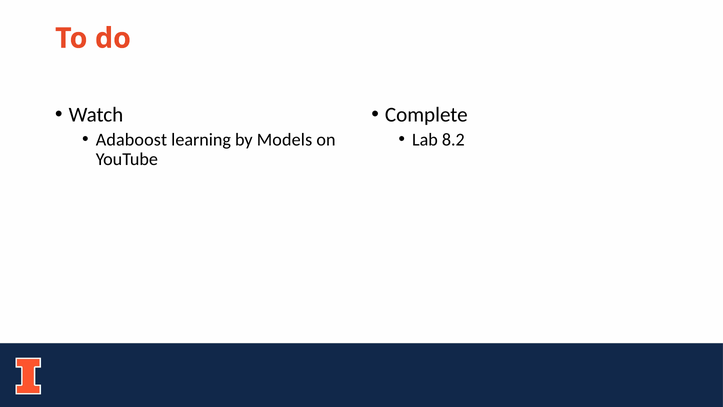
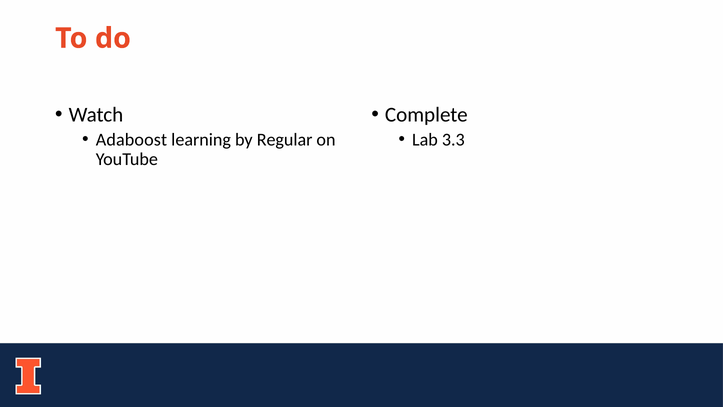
Models: Models -> Regular
8.2: 8.2 -> 3.3
